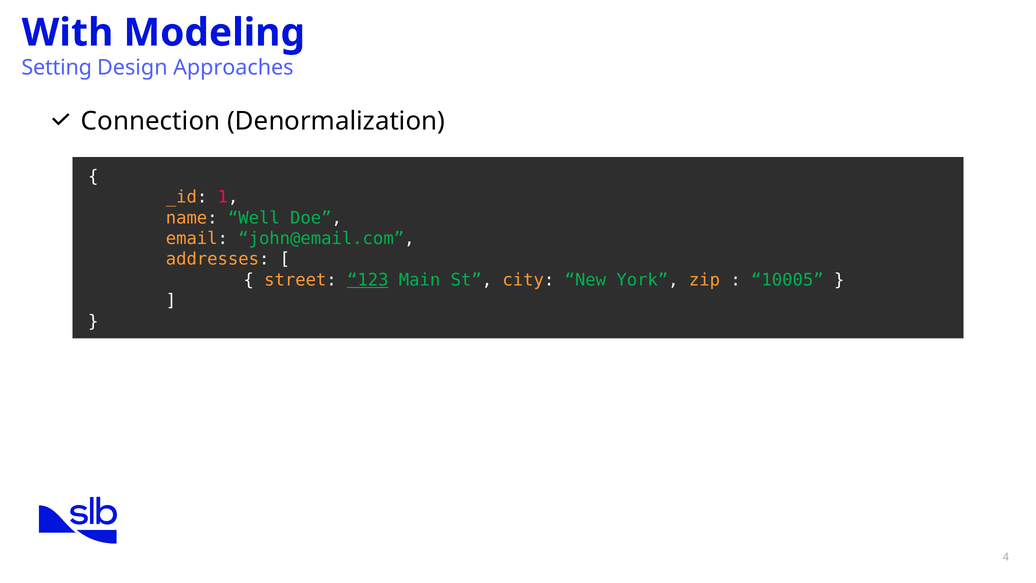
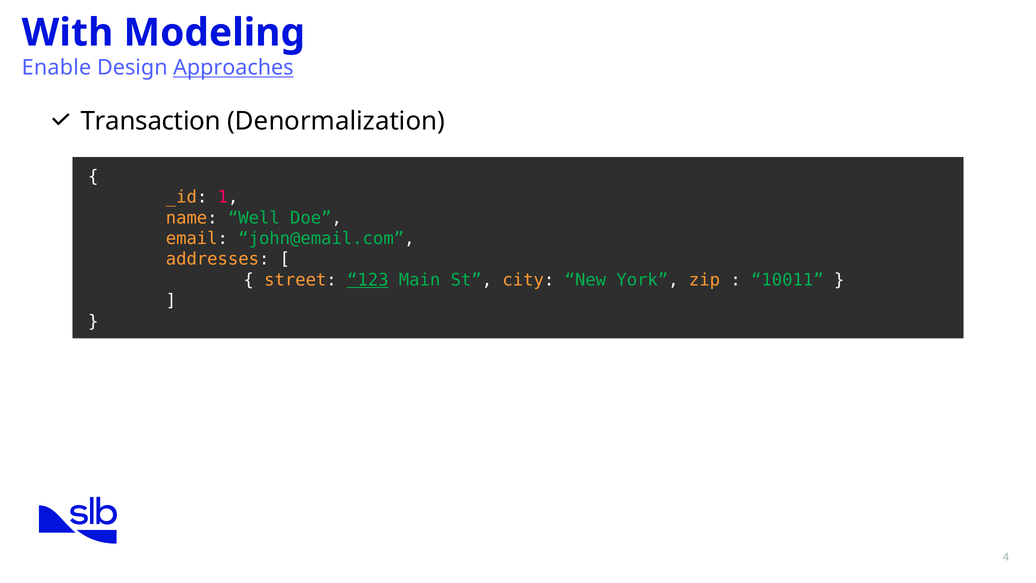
Setting: Setting -> Enable
Approaches underline: none -> present
Connection: Connection -> Transaction
10005: 10005 -> 10011
